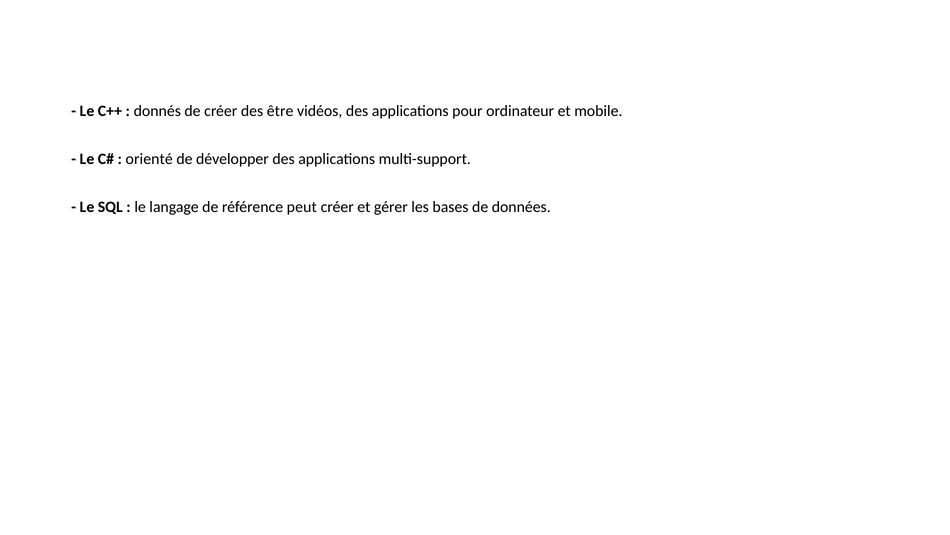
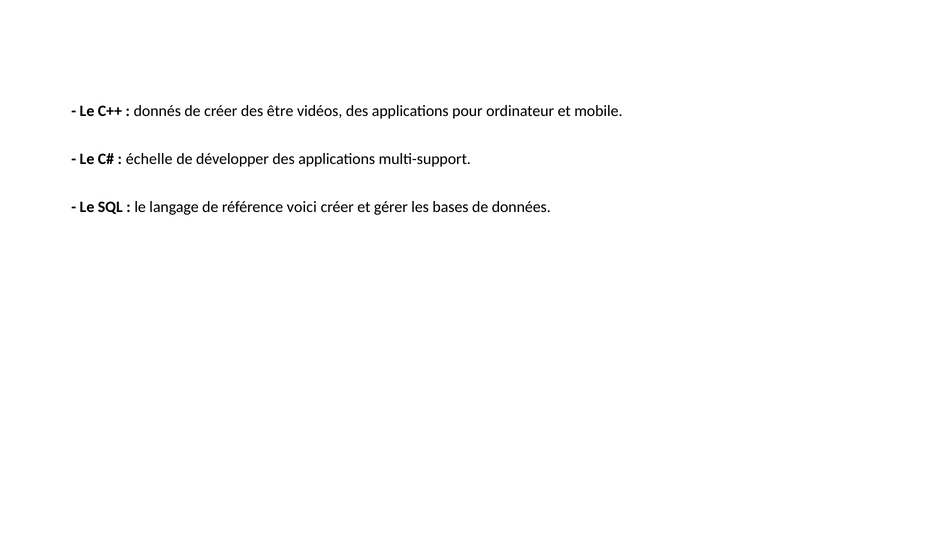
orienté: orienté -> échelle
peut: peut -> voici
